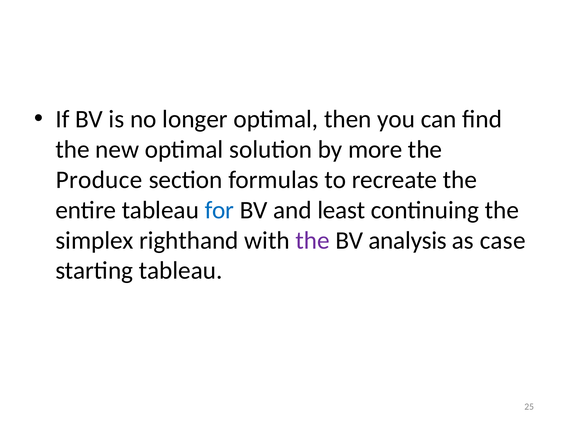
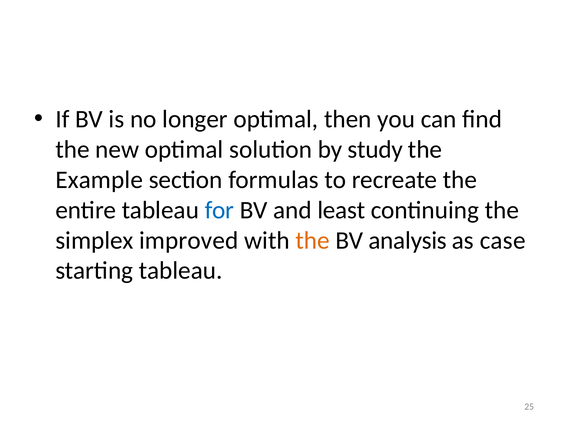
more: more -> study
Produce: Produce -> Example
righthand: righthand -> improved
the at (313, 240) colour: purple -> orange
